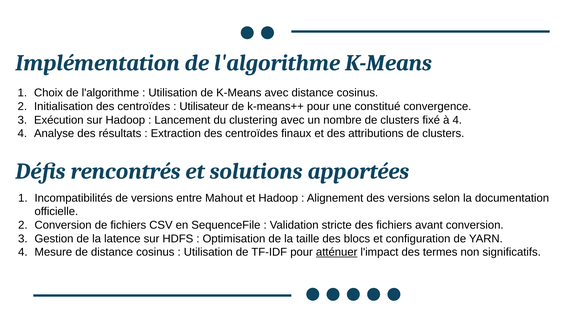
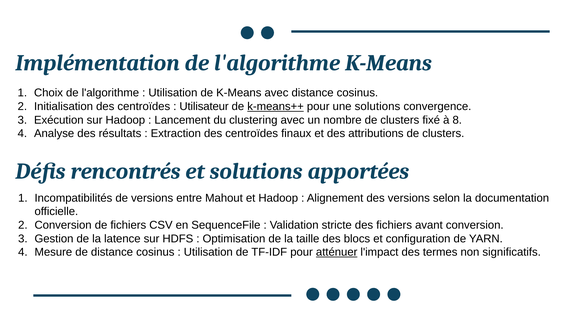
k-means++ underline: none -> present
une constitué: constitué -> solutions
à 4: 4 -> 8
